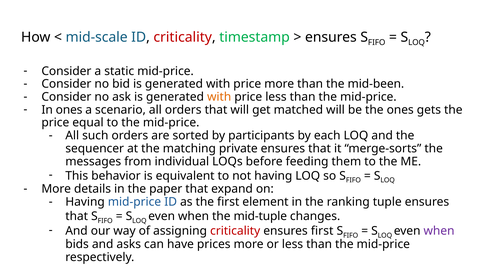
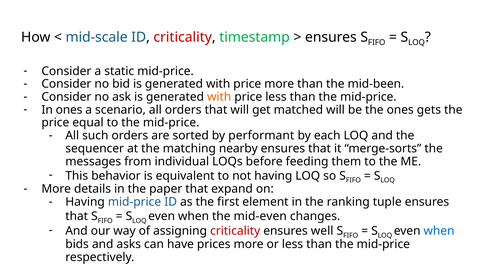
participants: participants -> performant
private: private -> nearby
mid-tuple: mid-tuple -> mid-even
ensures first: first -> well
when at (439, 231) colour: purple -> blue
